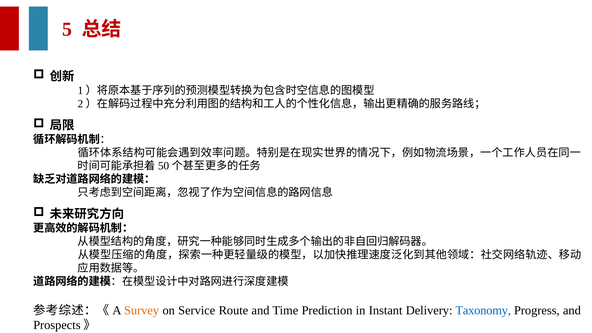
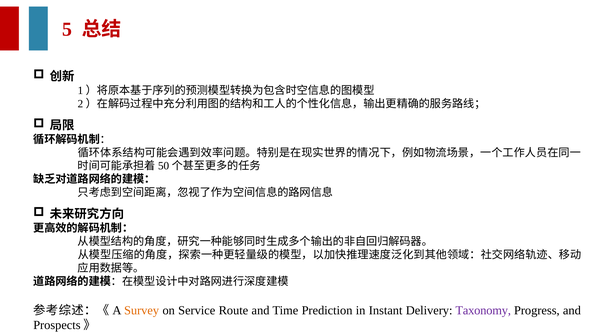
Taxonomy colour: blue -> purple
